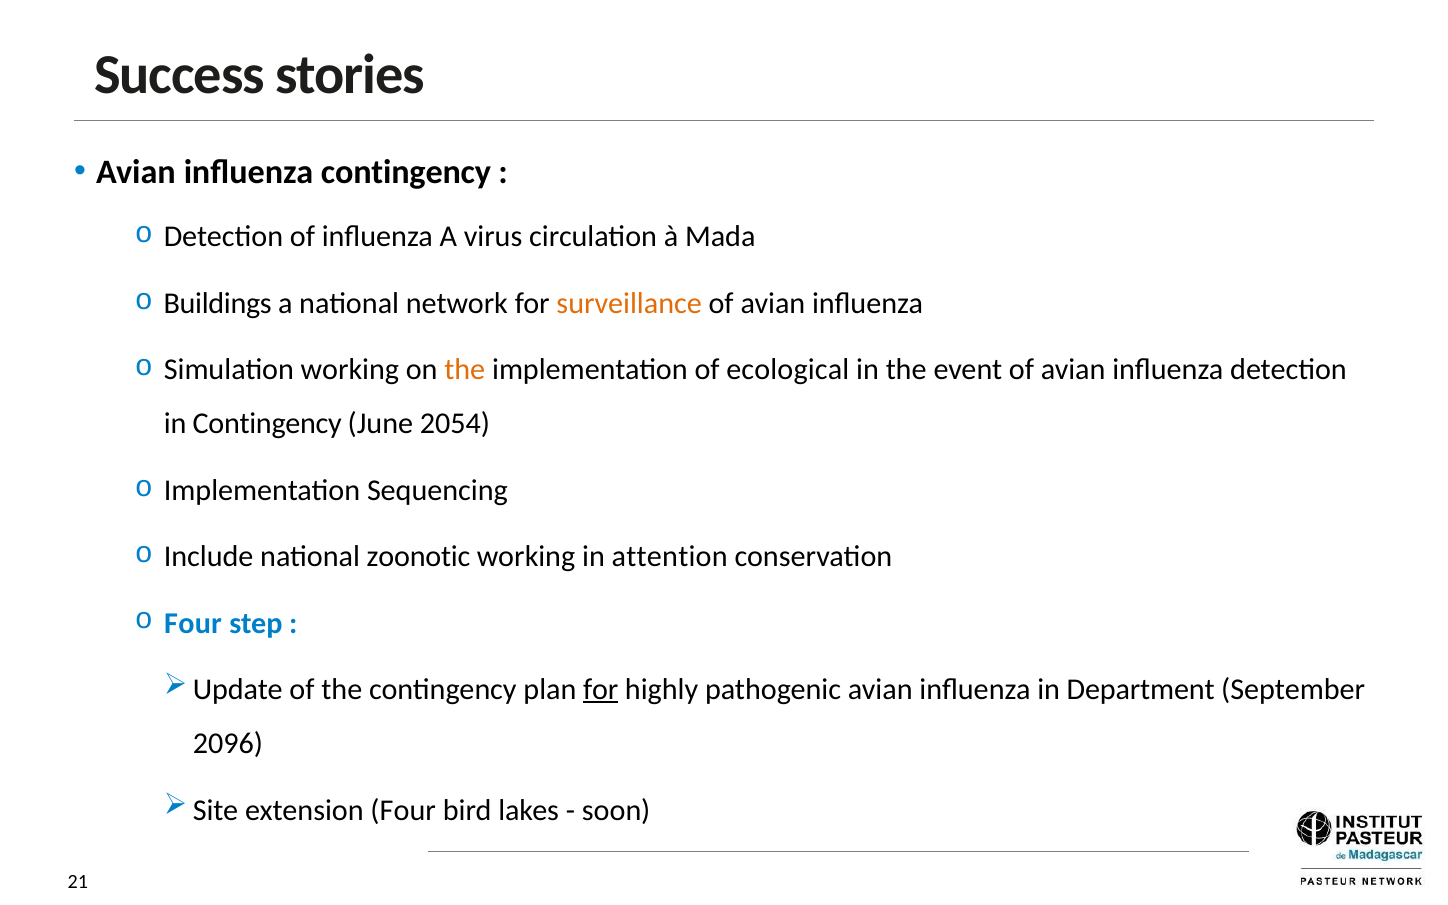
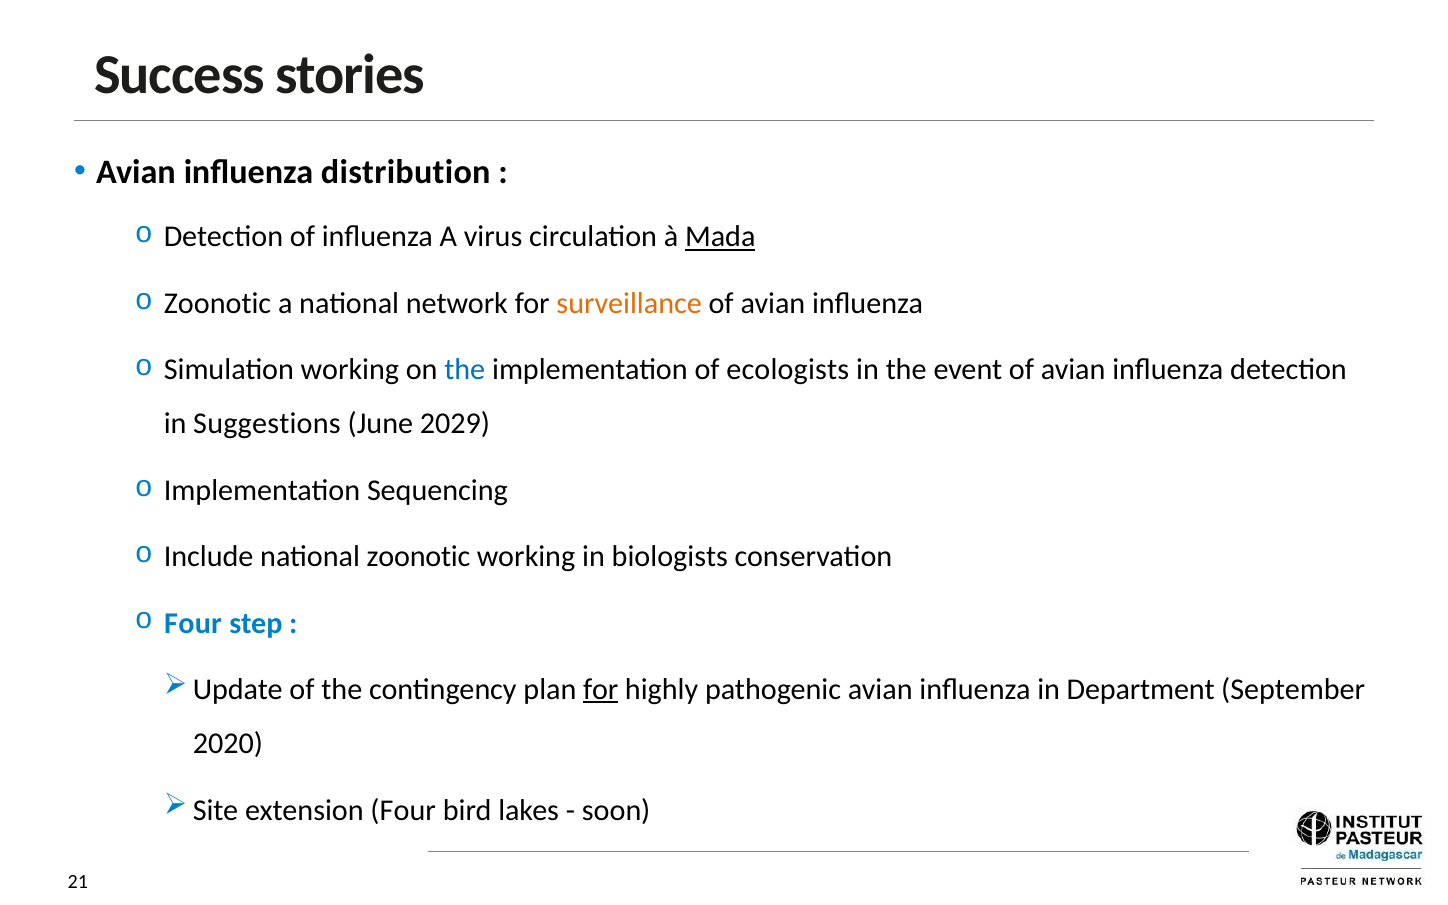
influenza contingency: contingency -> distribution
Mada underline: none -> present
Buildings at (218, 303): Buildings -> Zoonotic
the at (465, 370) colour: orange -> blue
ecological: ecological -> ecologists
in Contingency: Contingency -> Suggestions
2054: 2054 -> 2029
attention: attention -> biologists
2096: 2096 -> 2020
